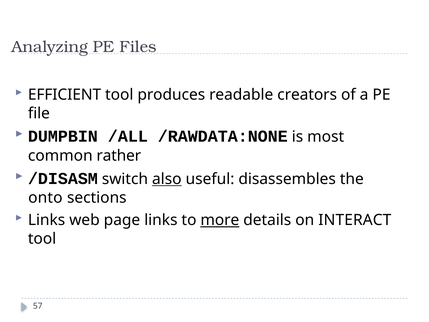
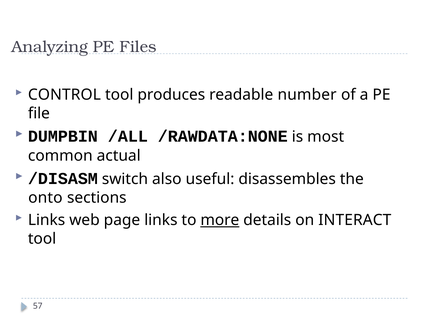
EFFICIENT: EFFICIENT -> CONTROL
creators: creators -> number
rather: rather -> actual
also underline: present -> none
